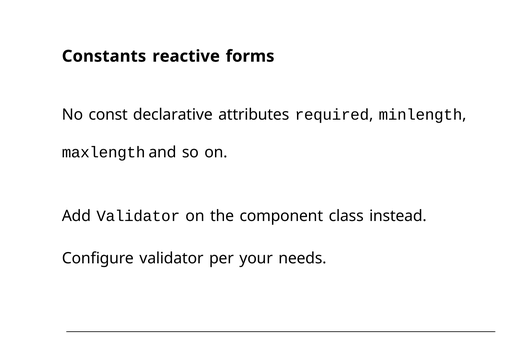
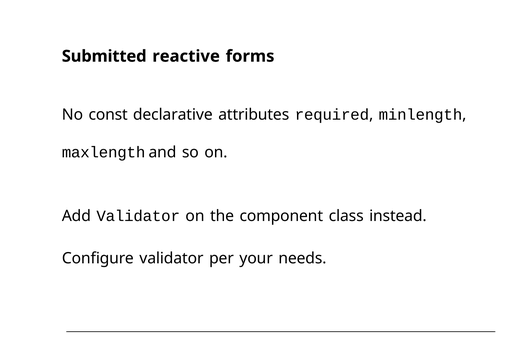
Constants: Constants -> Submitted
